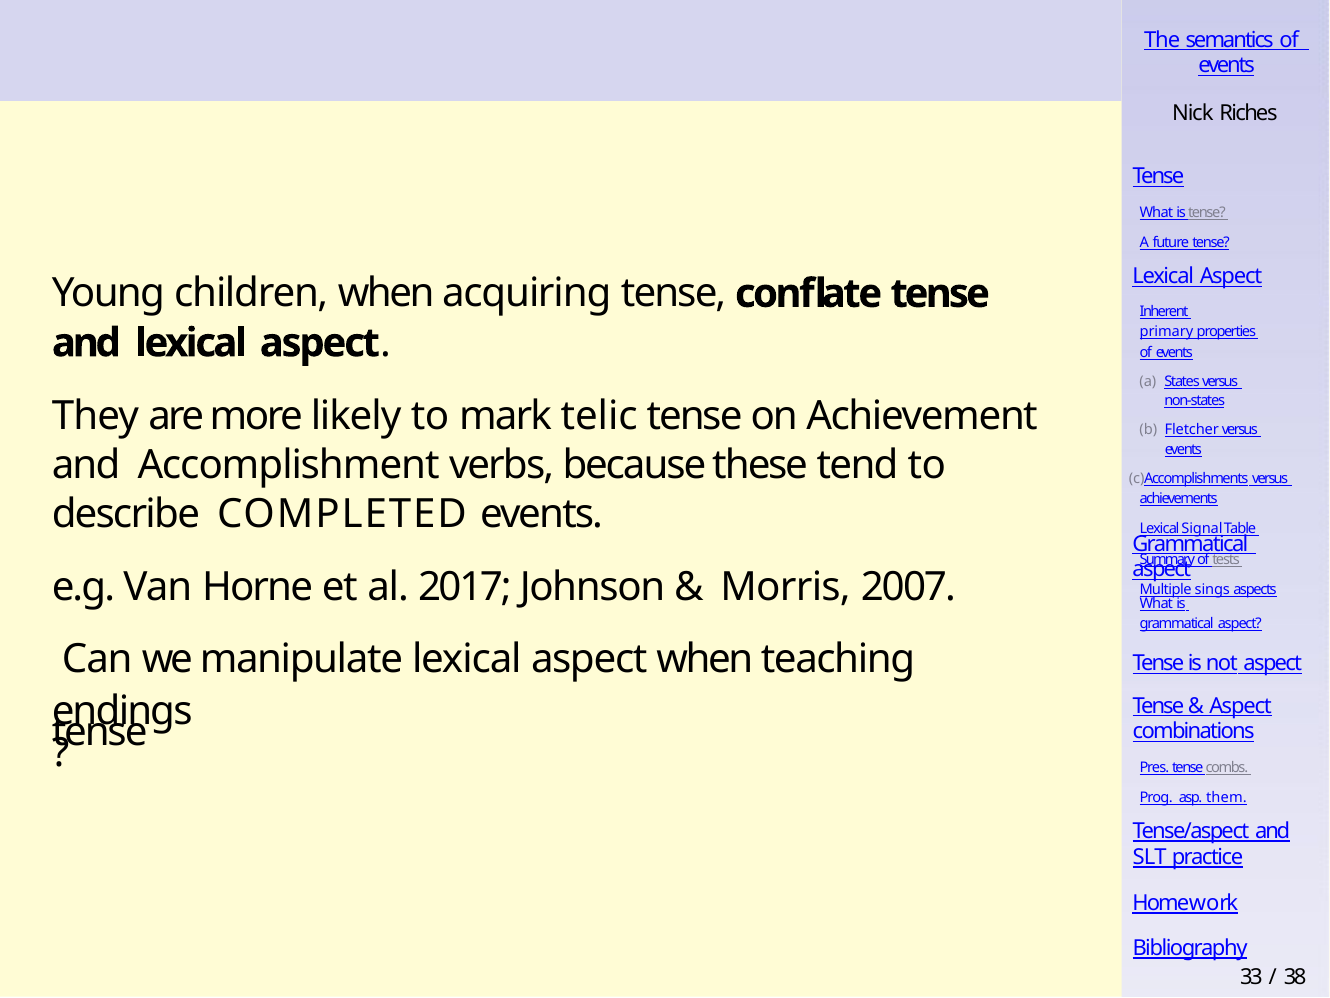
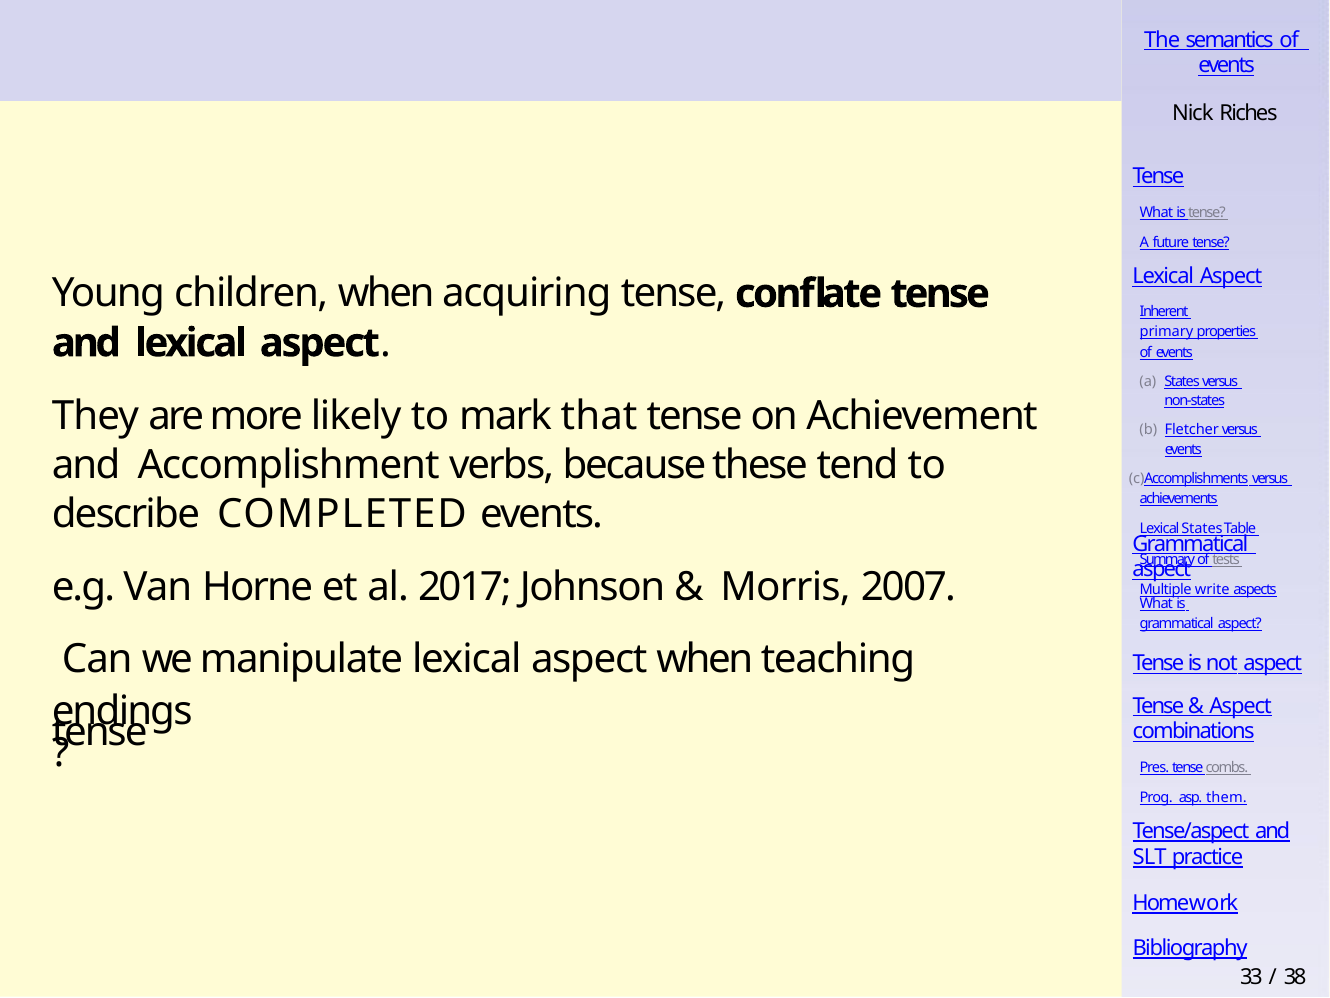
telic: telic -> that
Lexical Signal: Signal -> States
sings: sings -> write
